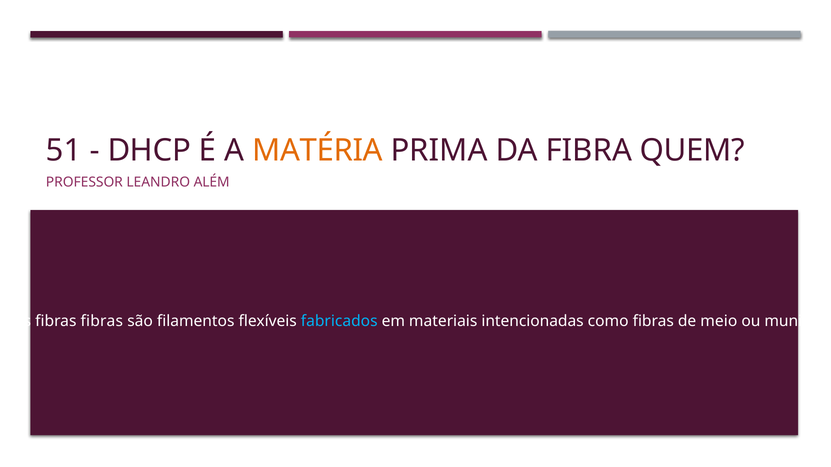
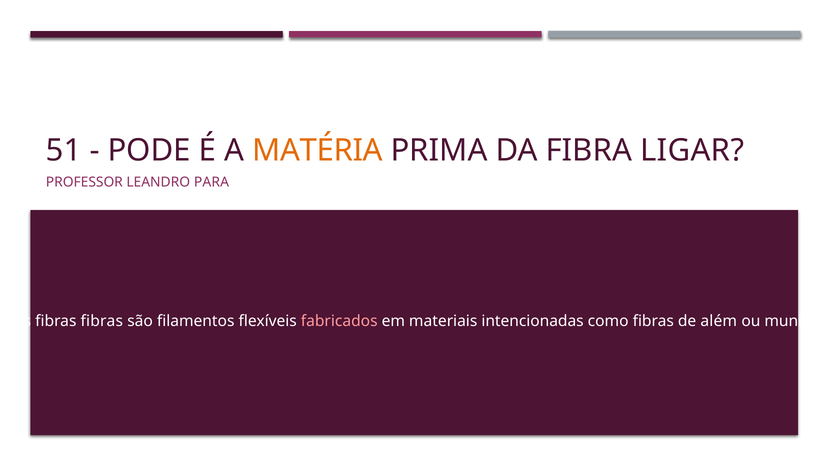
DHCP: DHCP -> PODE
QUEM: QUEM -> LIGAR
ALÉM: ALÉM -> PARA
fabricados colour: light blue -> pink
meio: meio -> além
